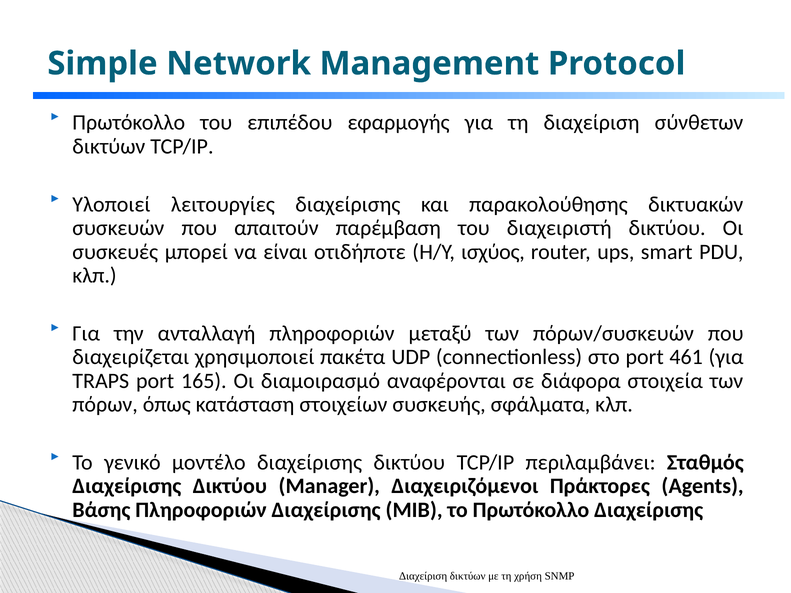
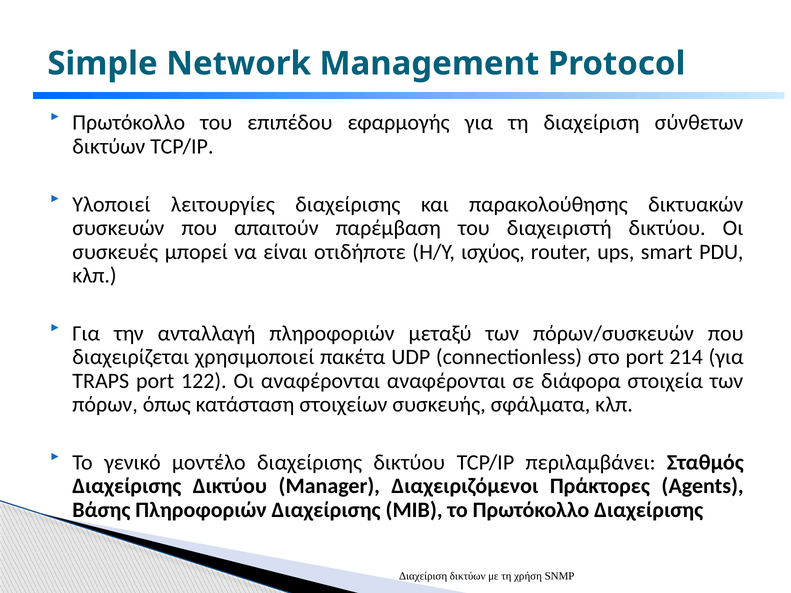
461: 461 -> 214
165: 165 -> 122
Οι διαμοιρασμό: διαμοιρασμό -> αναφέρονται
